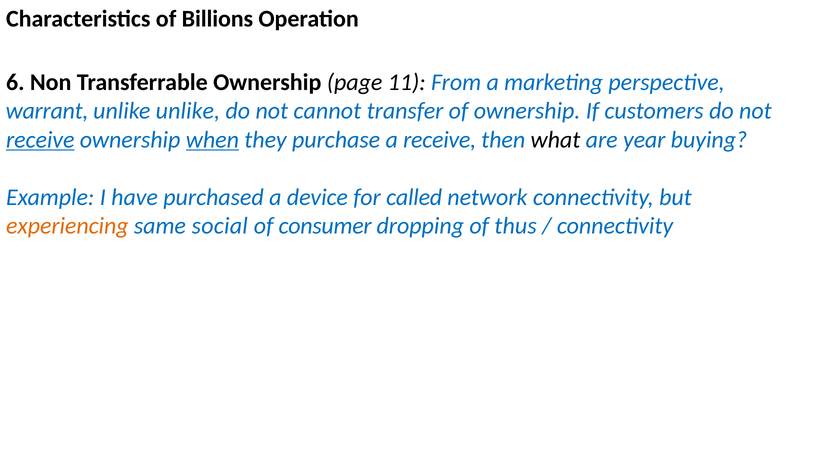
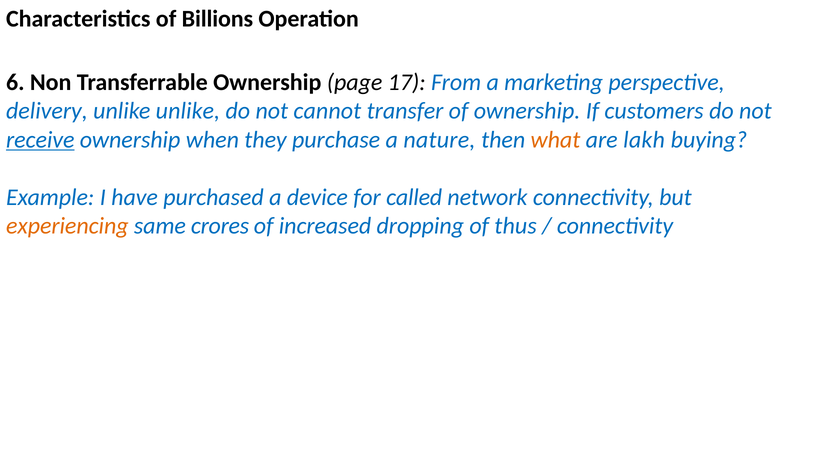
11: 11 -> 17
warrant: warrant -> delivery
when underline: present -> none
a receive: receive -> nature
what colour: black -> orange
year: year -> lakh
social: social -> crores
consumer: consumer -> increased
